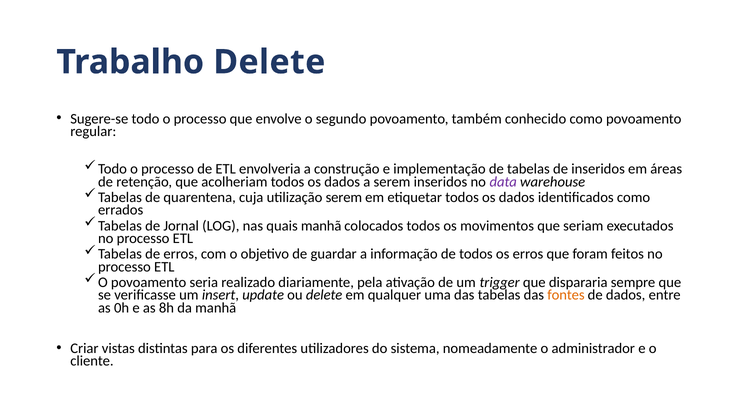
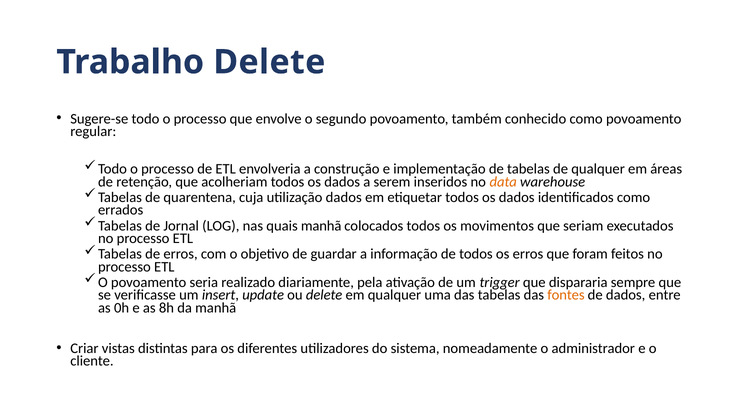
de inseridos: inseridos -> qualquer
data colour: purple -> orange
utilização serem: serem -> dados
